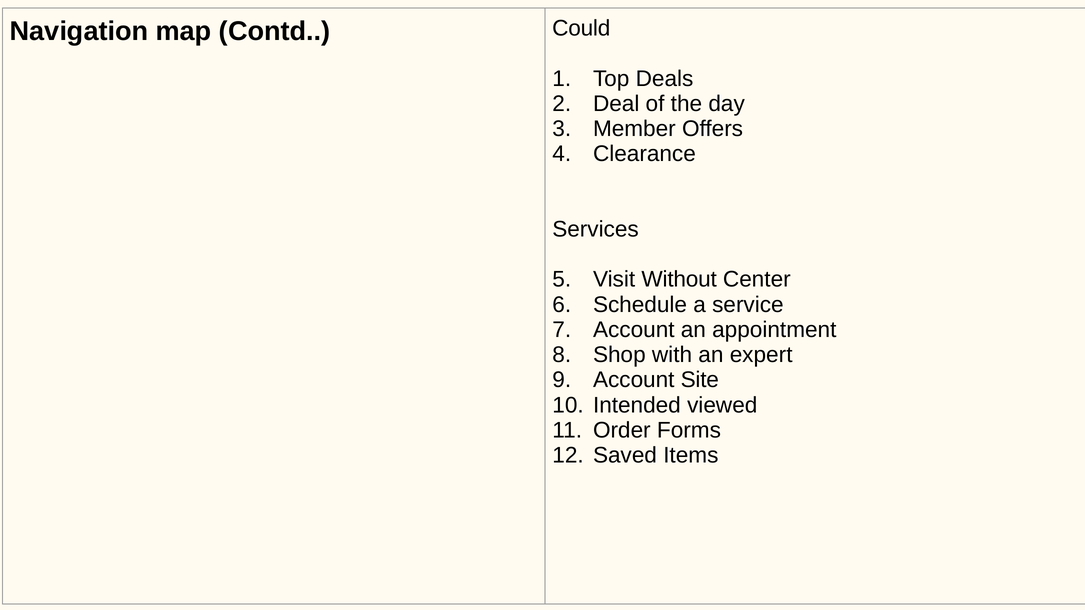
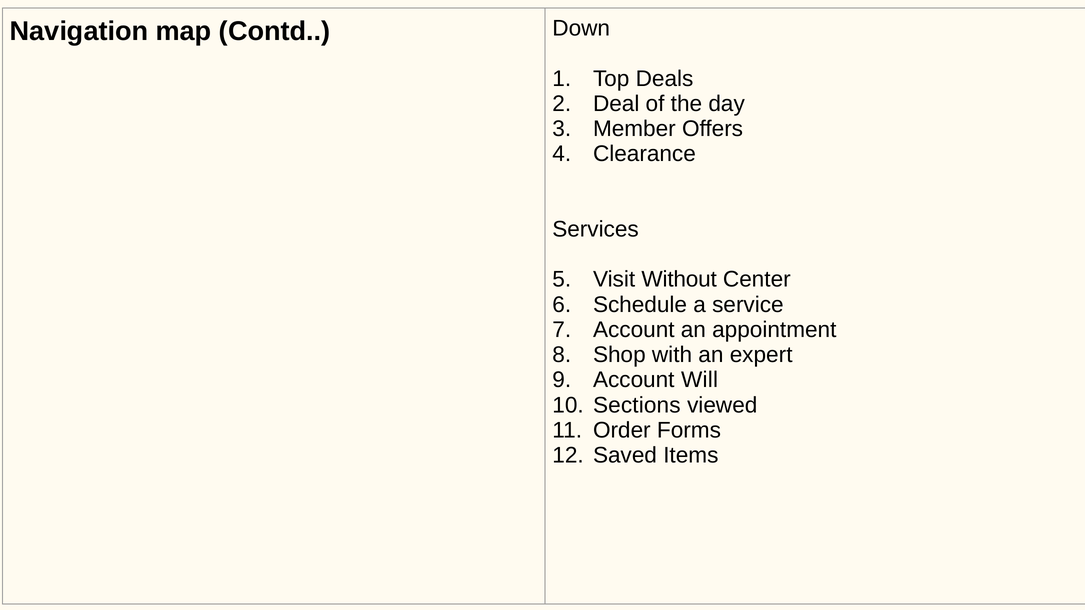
Could: Could -> Down
Site: Site -> Will
Intended: Intended -> Sections
